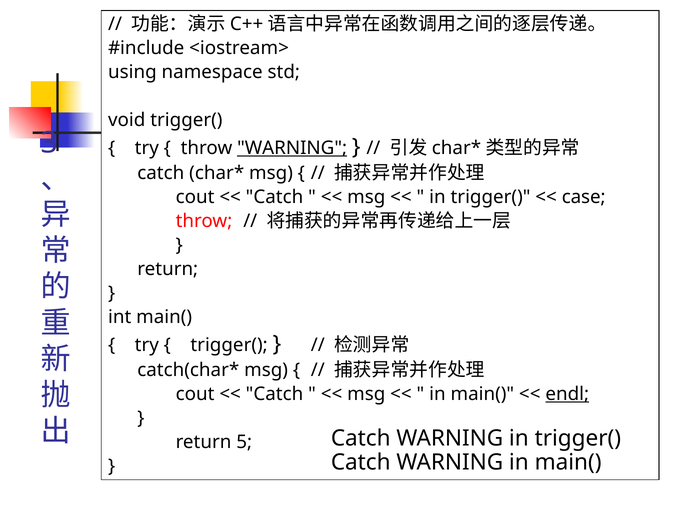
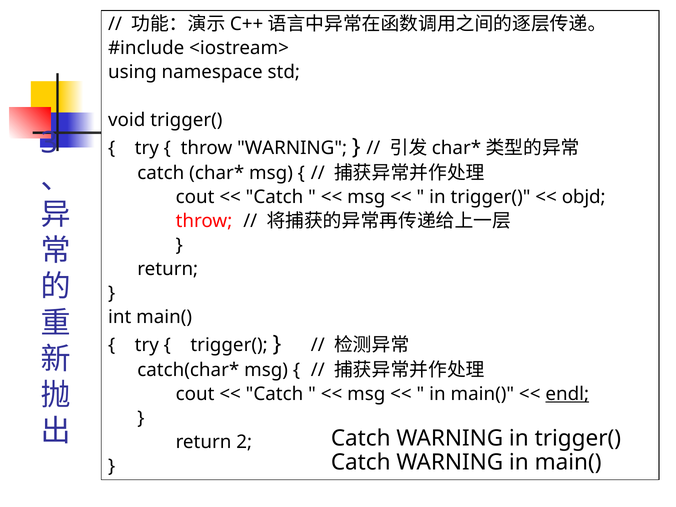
WARNING at (292, 148) underline: present -> none
case: case -> objd
5: 5 -> 2
